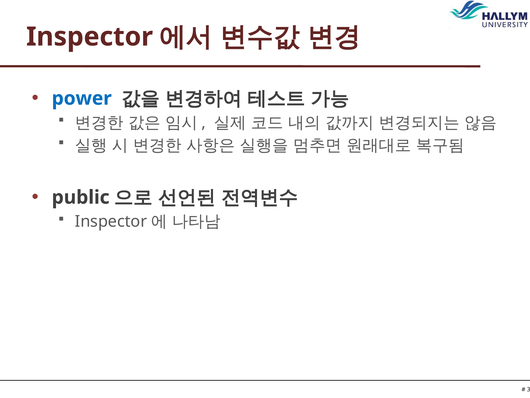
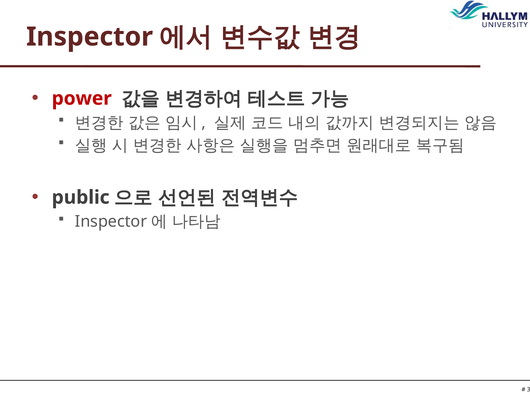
power colour: blue -> red
